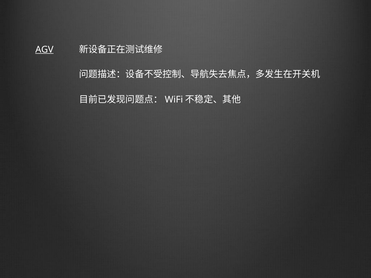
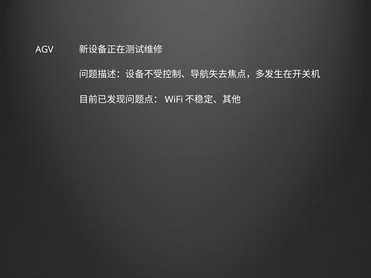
AGV underline: present -> none
